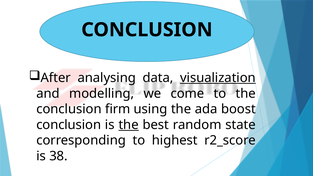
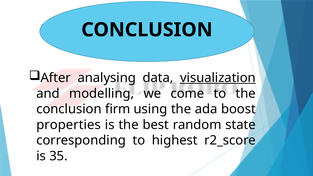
conclusion at (69, 125): conclusion -> properties
the at (129, 125) underline: present -> none
38: 38 -> 35
